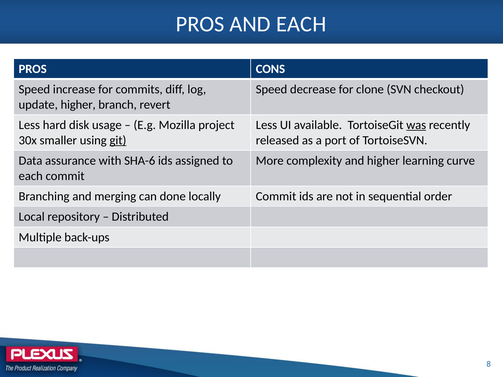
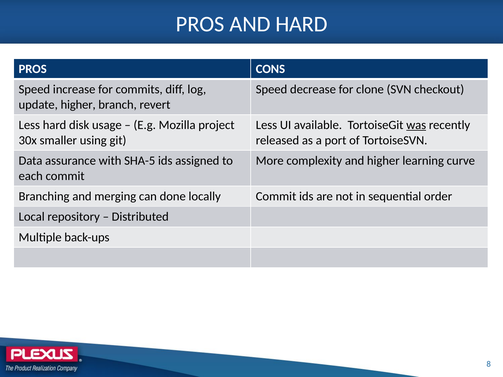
AND EACH: EACH -> HARD
git underline: present -> none
SHA-6: SHA-6 -> SHA-5
